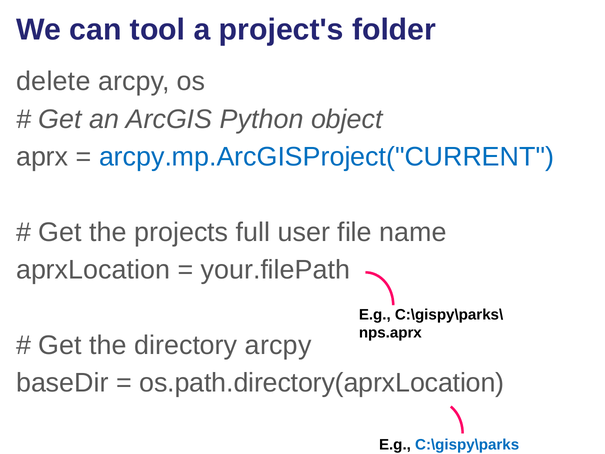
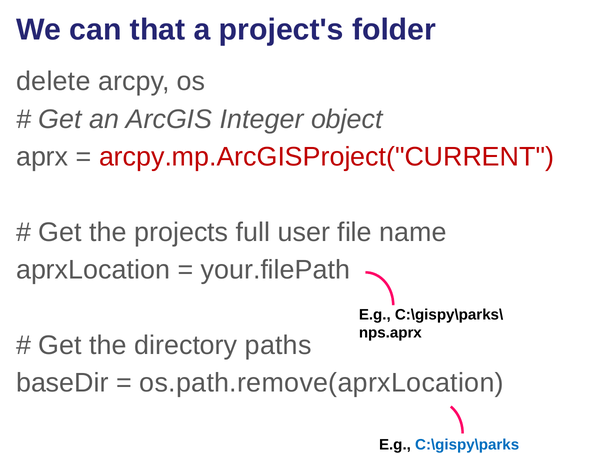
tool: tool -> that
Python: Python -> Integer
arcpy.mp.ArcGISProject("CURRENT colour: blue -> red
directory arcpy: arcpy -> paths
os.path.directory(aprxLocation: os.path.directory(aprxLocation -> os.path.remove(aprxLocation
